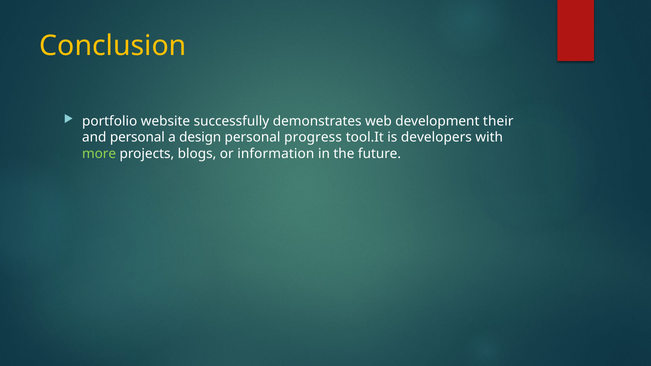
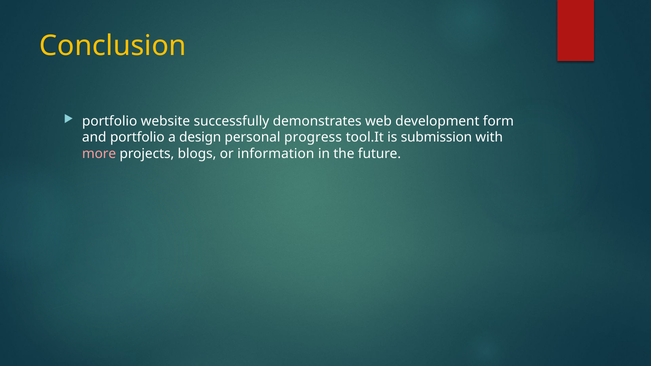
their: their -> form
and personal: personal -> portfolio
developers: developers -> submission
more colour: light green -> pink
